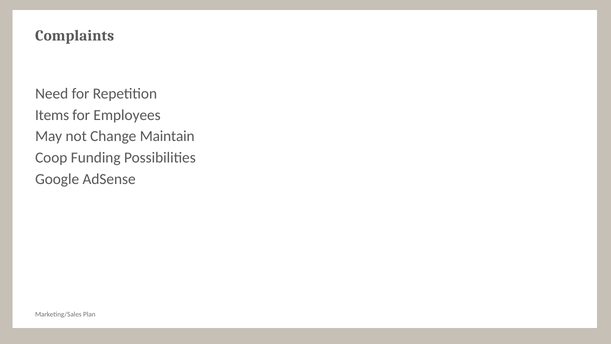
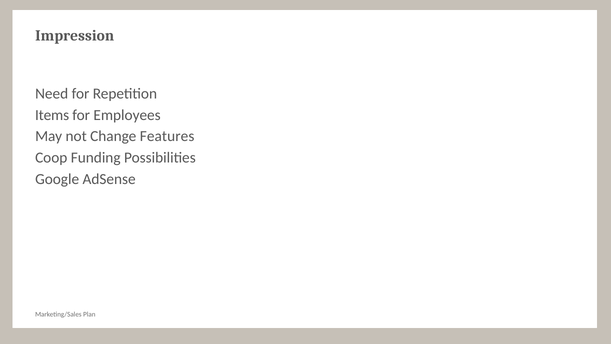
Complaints: Complaints -> Impression
Maintain: Maintain -> Features
